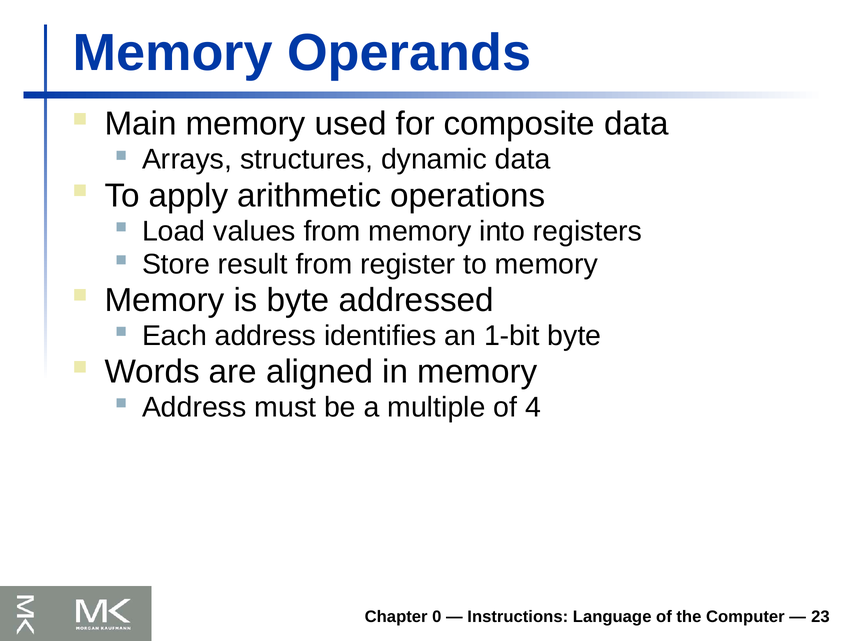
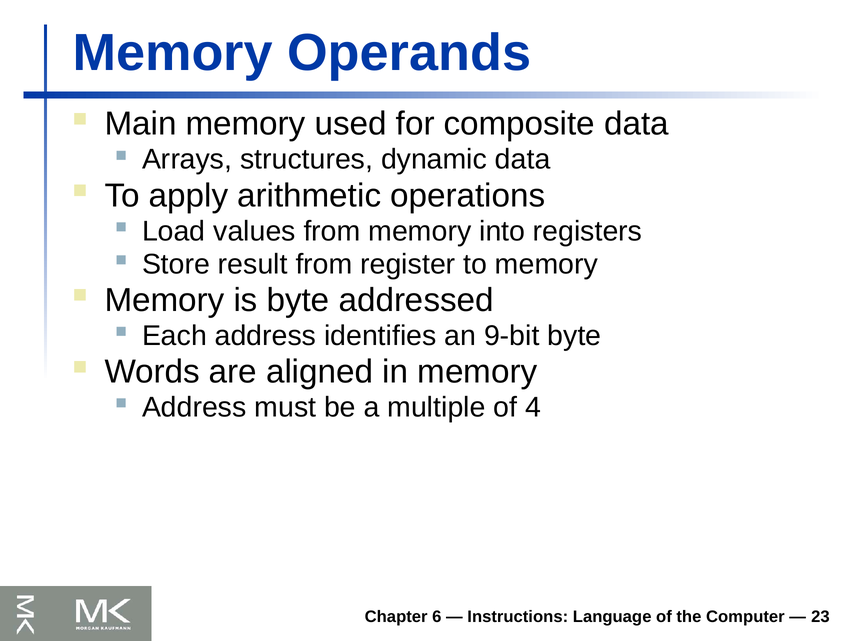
1-bit: 1-bit -> 9-bit
0: 0 -> 6
